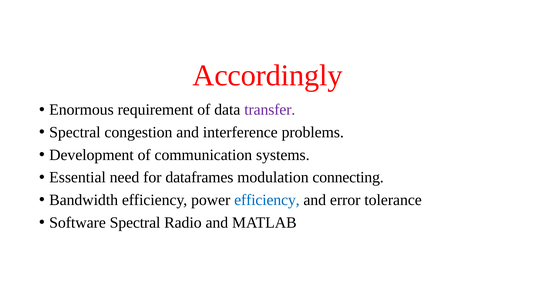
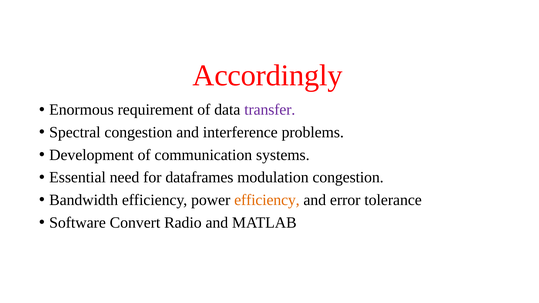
modulation connecting: connecting -> congestion
efficiency at (267, 200) colour: blue -> orange
Software Spectral: Spectral -> Convert
